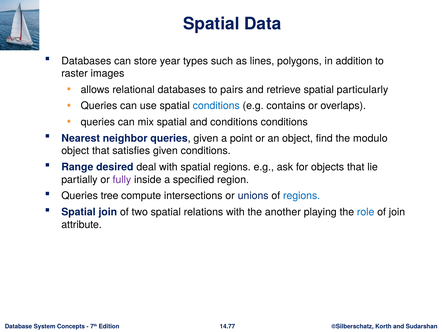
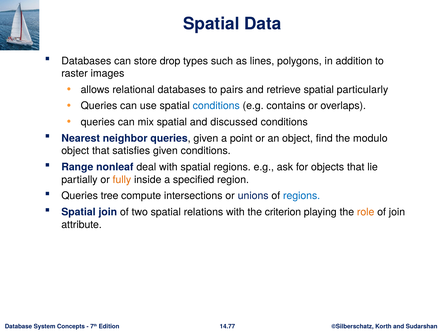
year: year -> drop
and conditions: conditions -> discussed
desired: desired -> nonleaf
fully colour: purple -> orange
another: another -> criterion
role colour: blue -> orange
